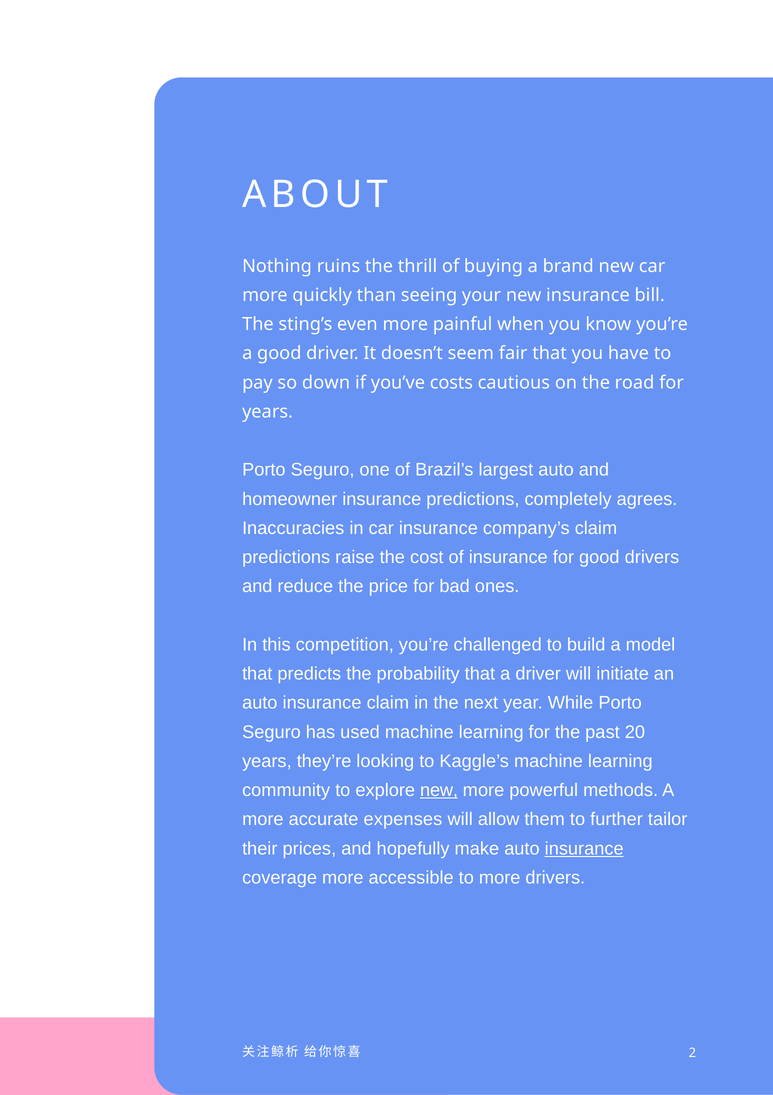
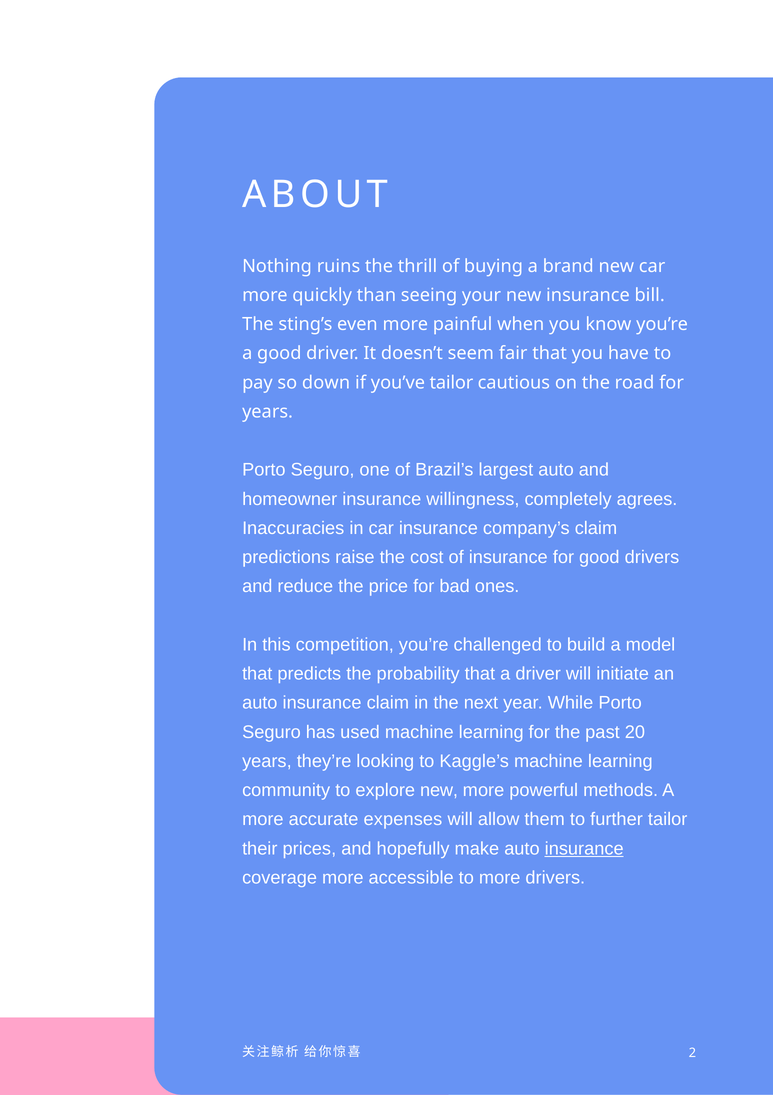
you’ve costs: costs -> tailor
insurance predictions: predictions -> willingness
new at (439, 789) underline: present -> none
